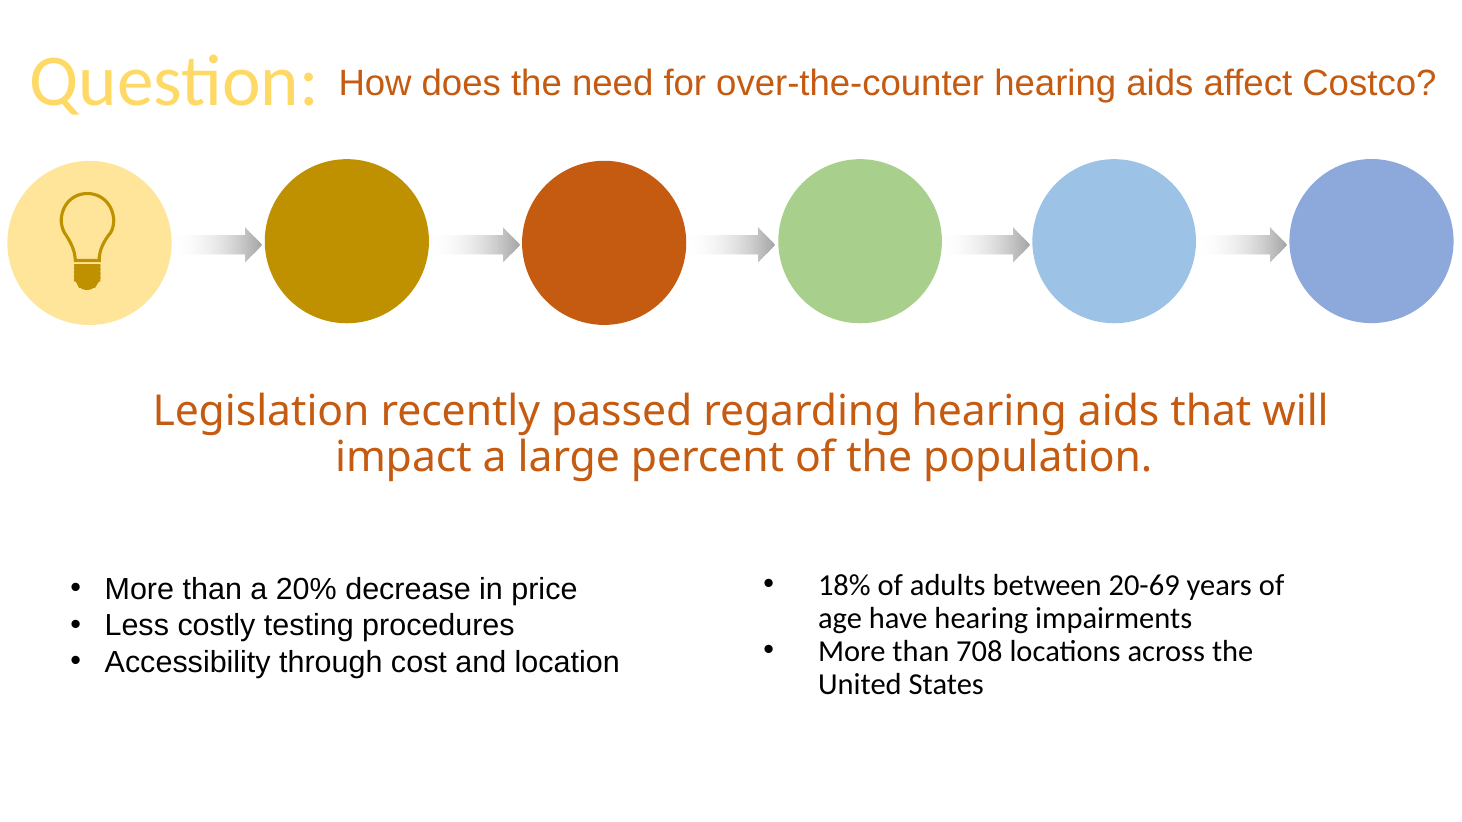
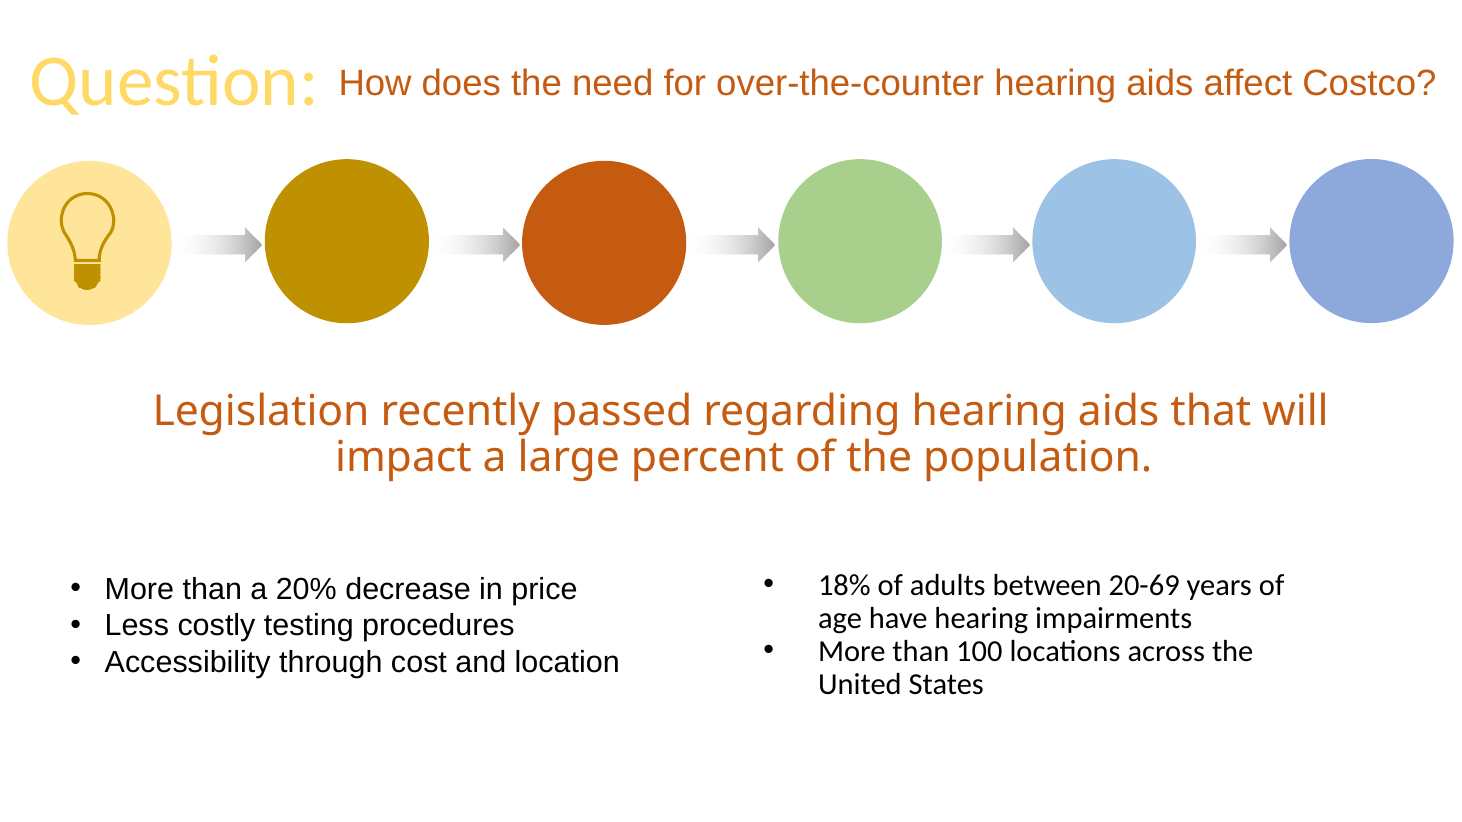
708: 708 -> 100
